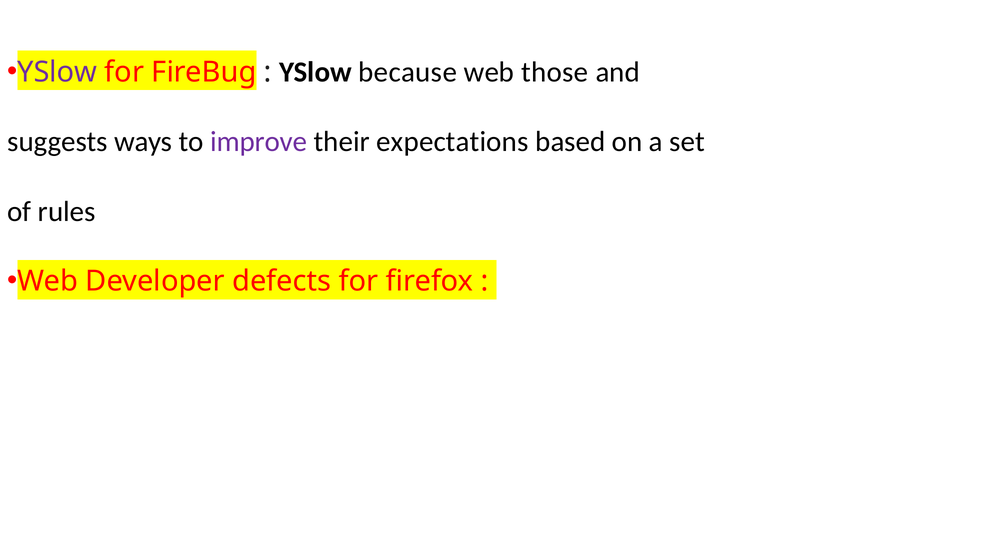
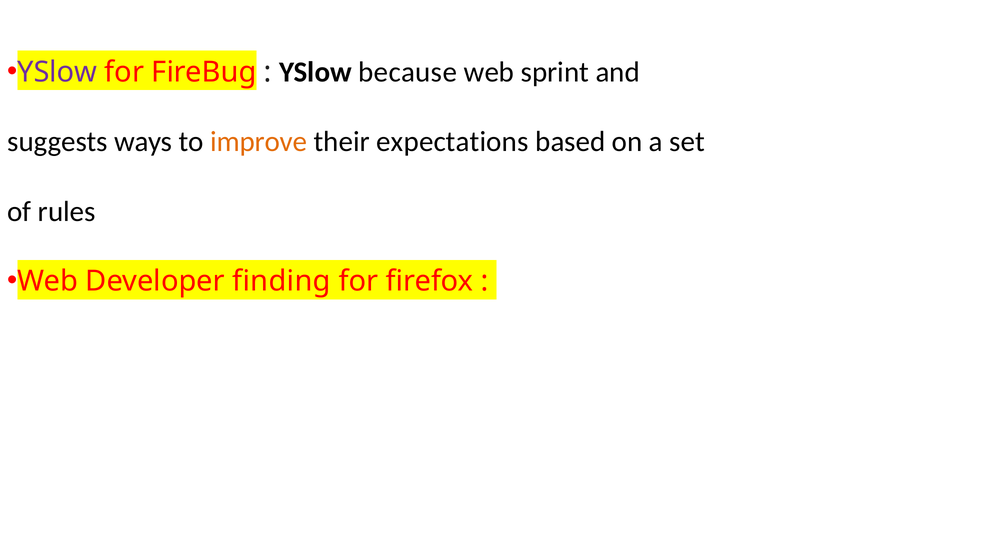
those: those -> sprint
improve colour: purple -> orange
defects: defects -> finding
